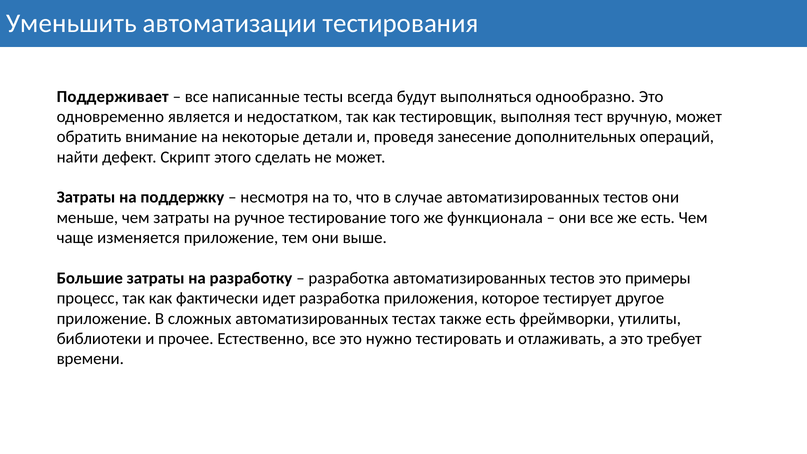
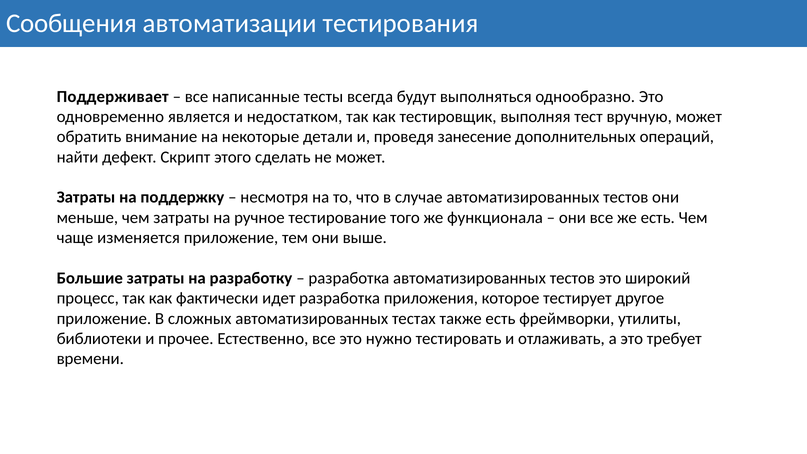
Уменьшить: Уменьшить -> Сообщения
примеры: примеры -> широкий
